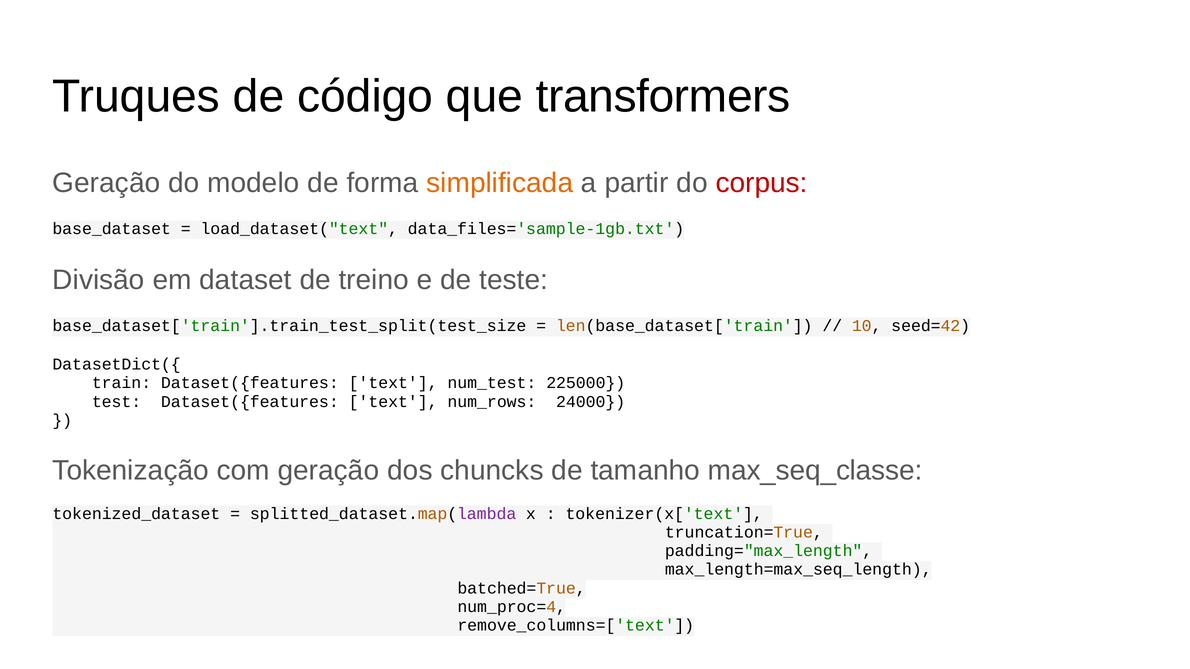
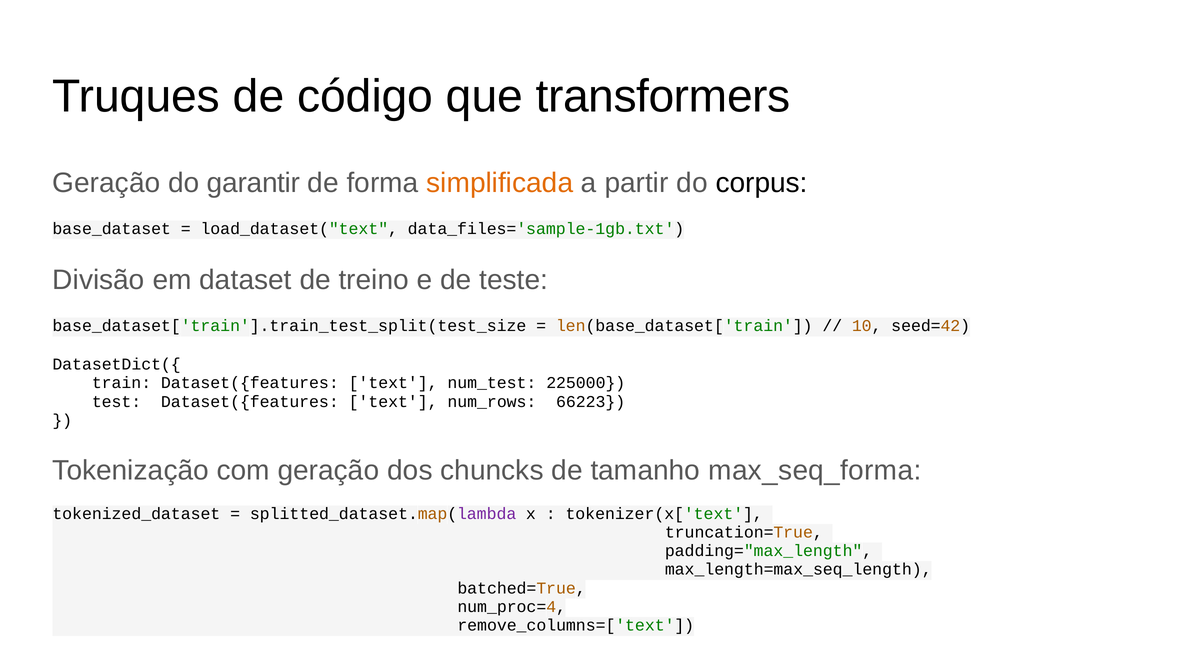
modelo: modelo -> garantir
corpus colour: red -> black
24000: 24000 -> 66223
max_seq_classe: max_seq_classe -> max_seq_forma
